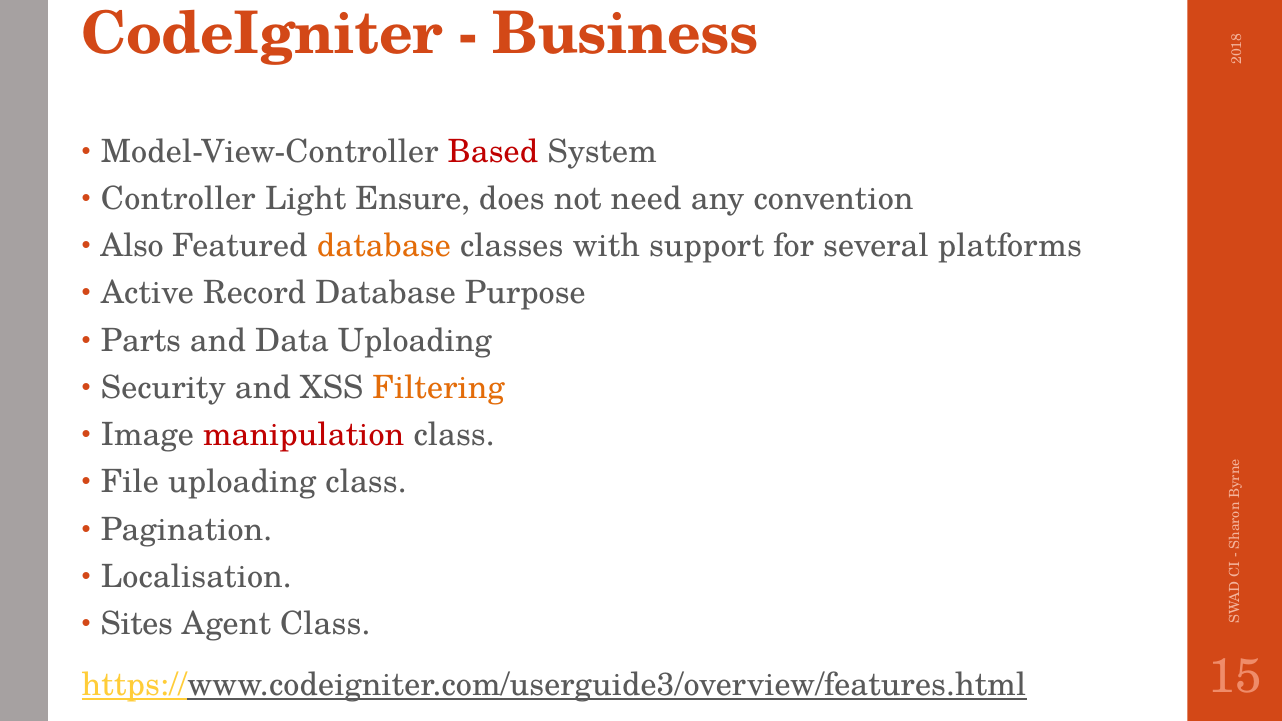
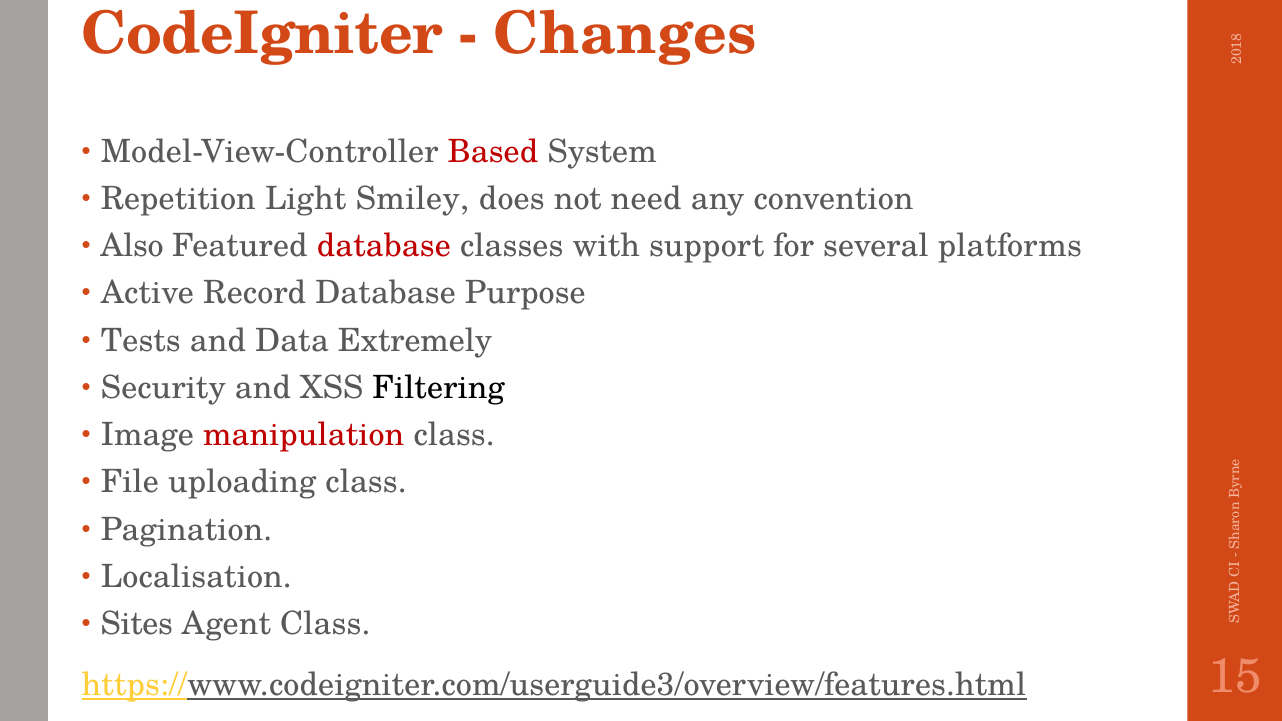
Business: Business -> Changes
Controller: Controller -> Repetition
Ensure: Ensure -> Smiley
database at (384, 246) colour: orange -> red
Parts: Parts -> Tests
Data Uploading: Uploading -> Extremely
Filtering colour: orange -> black
